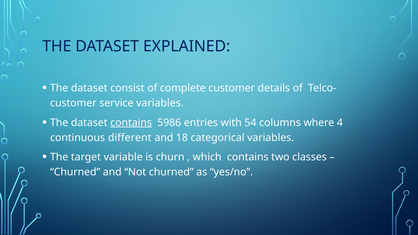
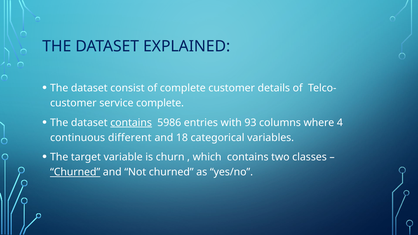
service variables: variables -> complete
54: 54 -> 93
Churned at (75, 172) underline: none -> present
